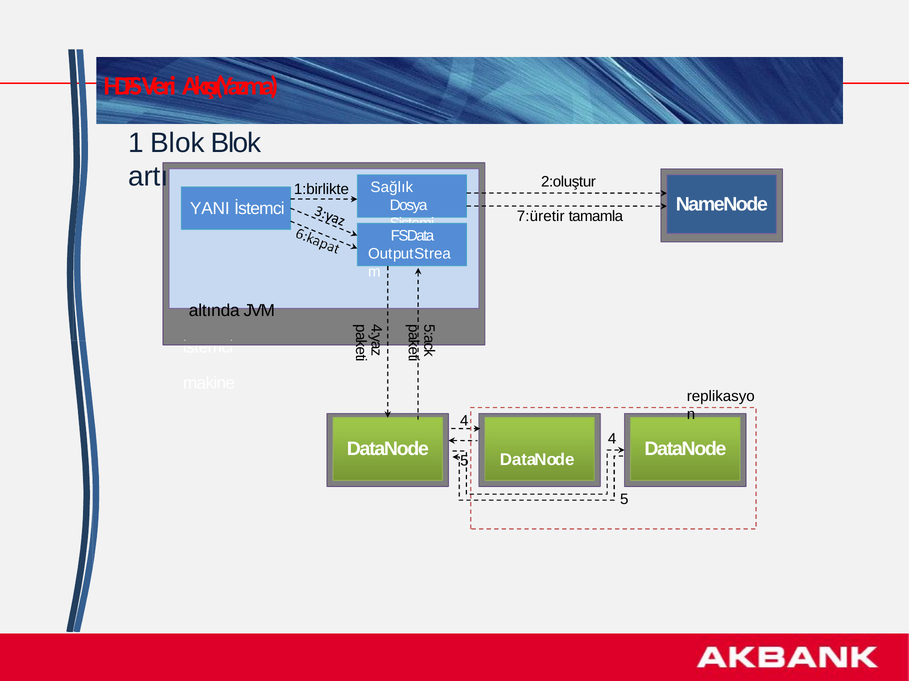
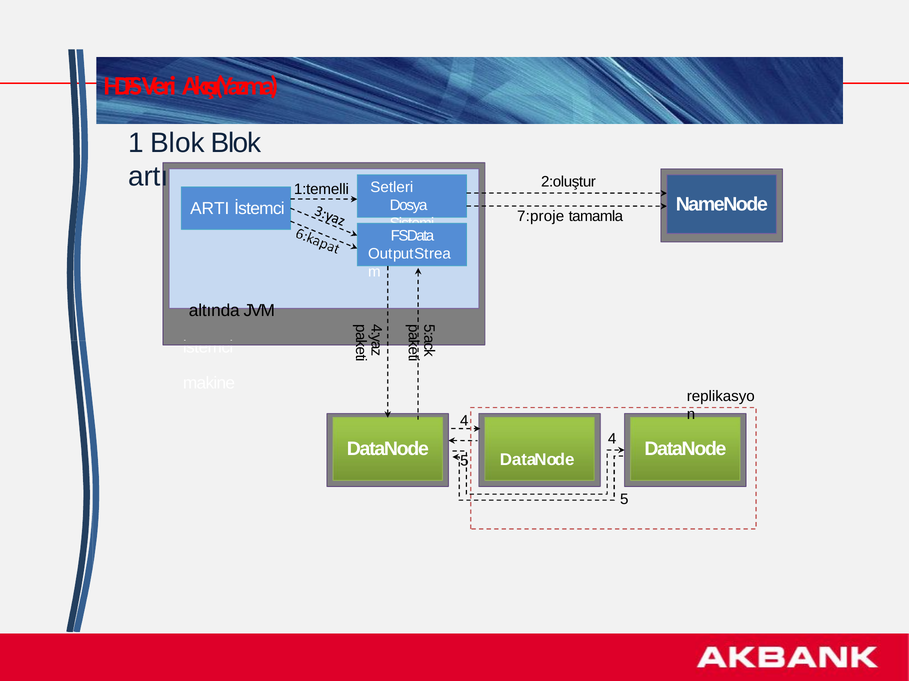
Sağlık: Sağlık -> Setleri
1:birlikte: 1:birlikte -> 1:temelli
YANI: YANI -> ARTI
7:üretir: 7:üretir -> 7:proje
